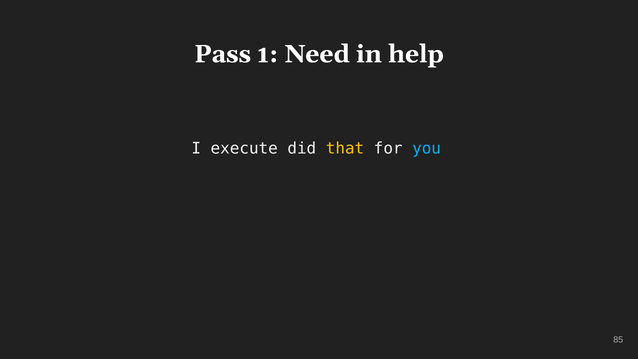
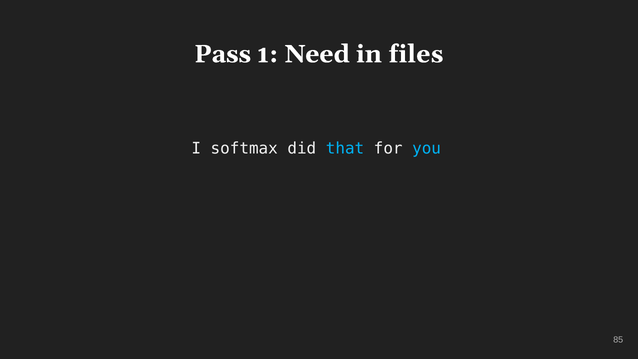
help: help -> files
execute: execute -> softmax
that colour: yellow -> light blue
